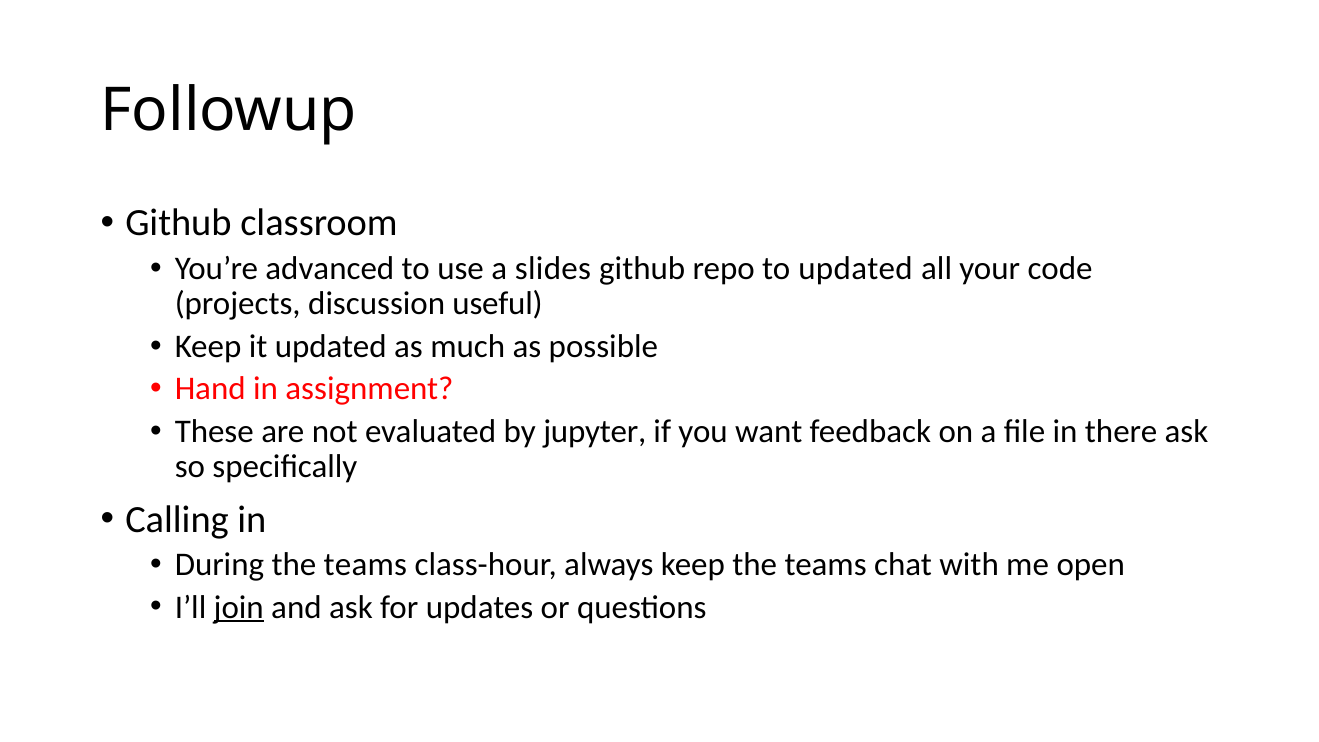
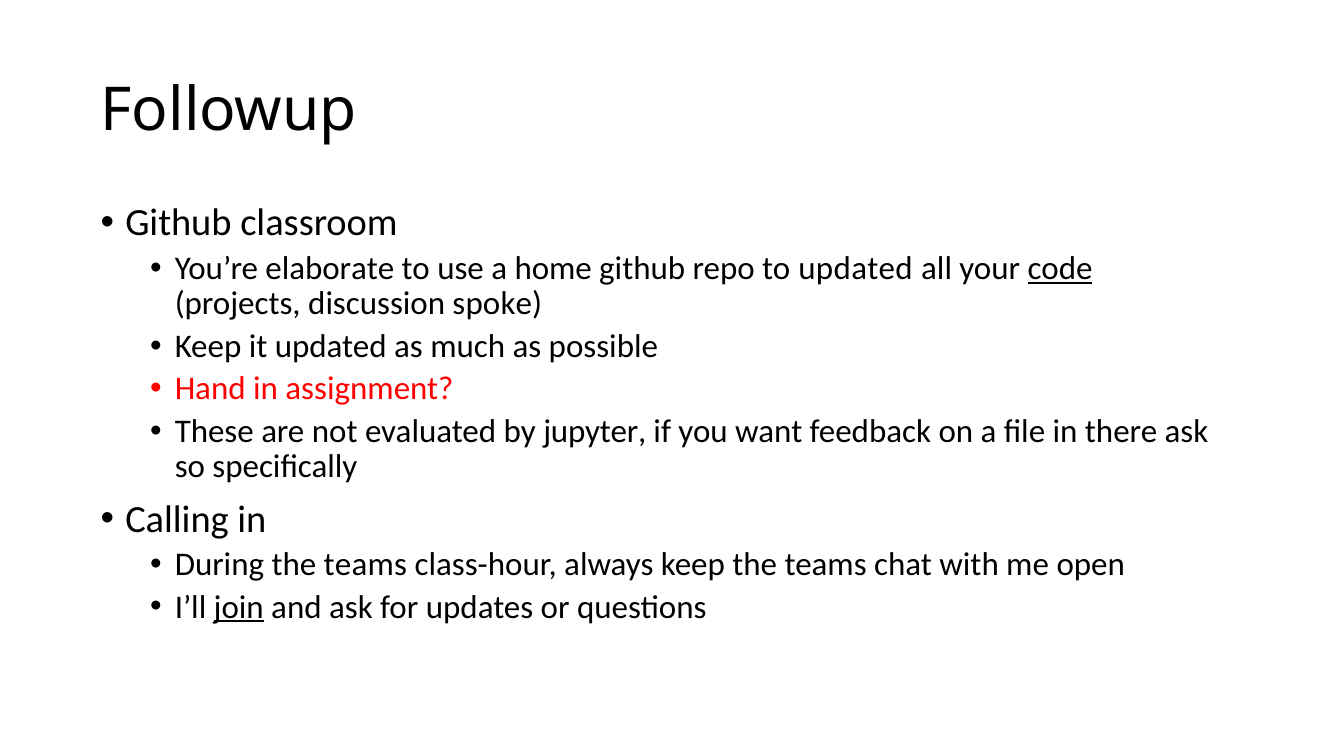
advanced: advanced -> elaborate
slides: slides -> home
code underline: none -> present
useful: useful -> spoke
